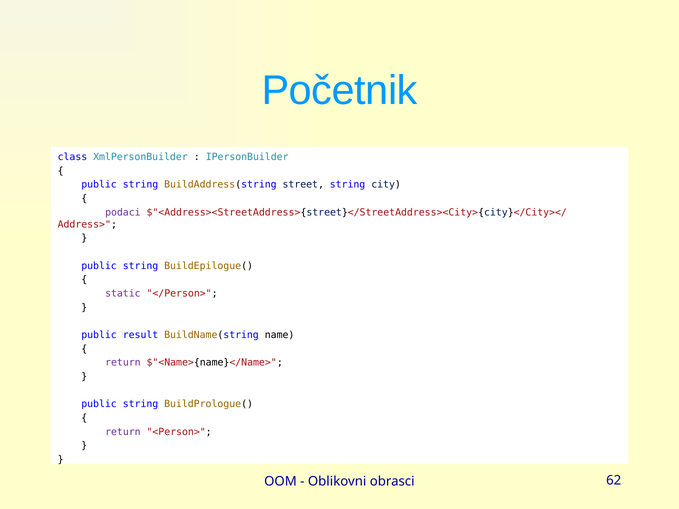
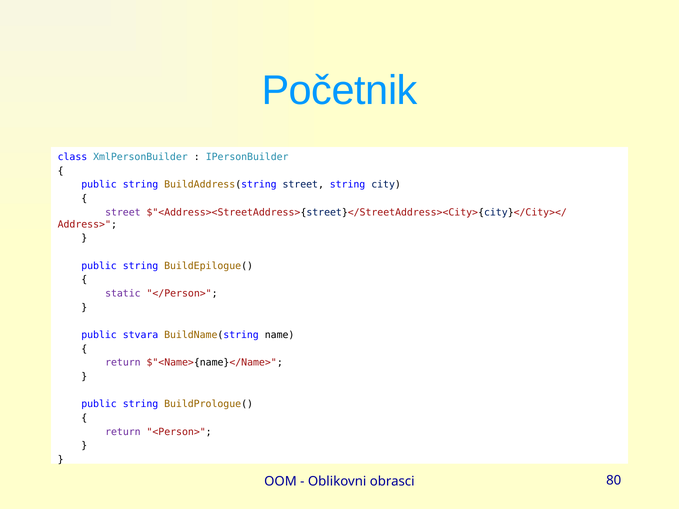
podaci at (123, 213): podaci -> street
result: result -> stvara
62: 62 -> 80
